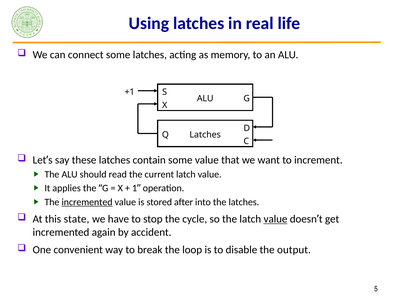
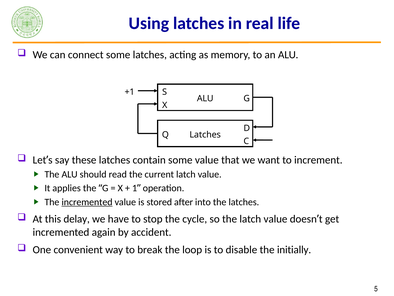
state: state -> delay
value at (275, 219) underline: present -> none
output: output -> initially
